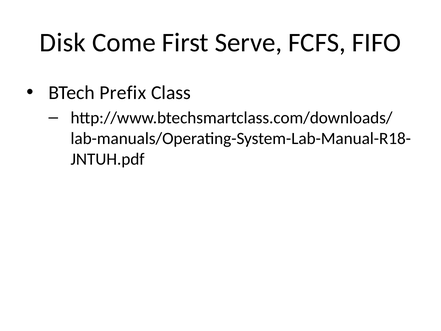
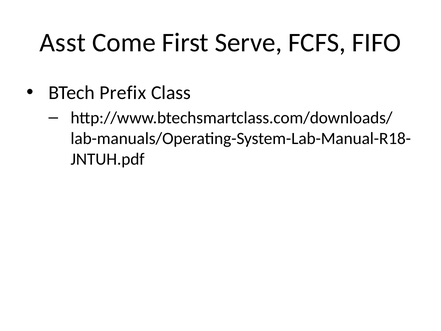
Disk: Disk -> Asst
